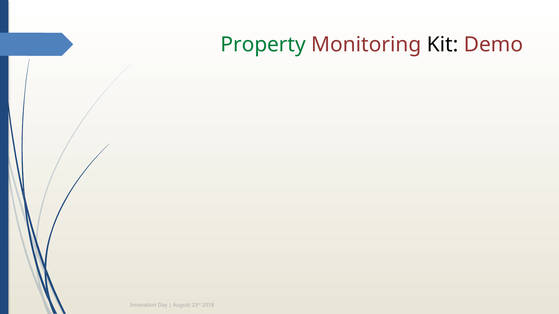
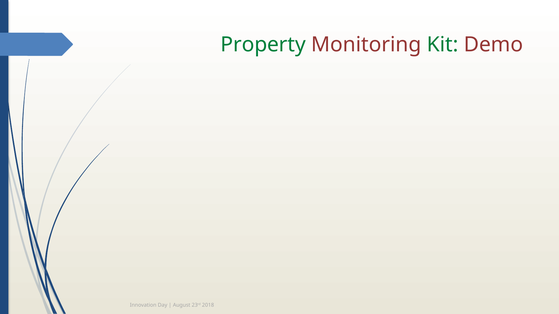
Kit colour: black -> green
